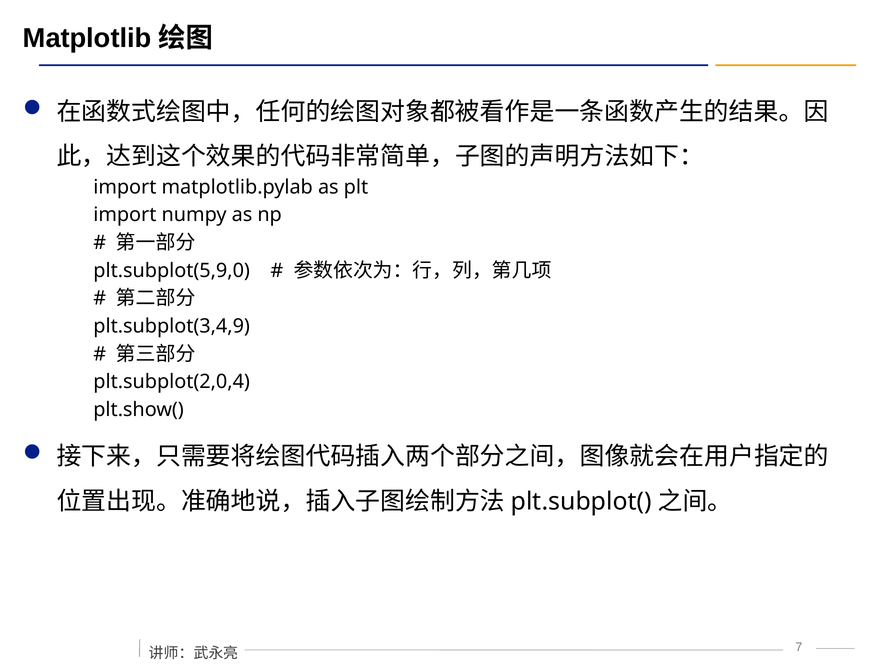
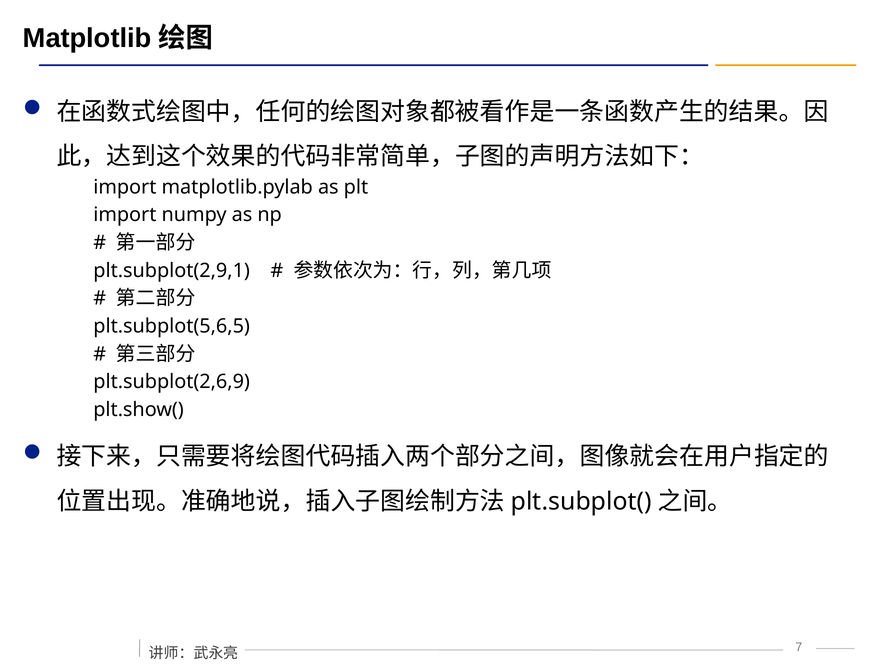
plt.subplot(5,9,0: plt.subplot(5,9,0 -> plt.subplot(2,9,1
plt.subplot(3,4,9: plt.subplot(3,4,9 -> plt.subplot(5,6,5
plt.subplot(2,0,4: plt.subplot(2,0,4 -> plt.subplot(2,6,9
